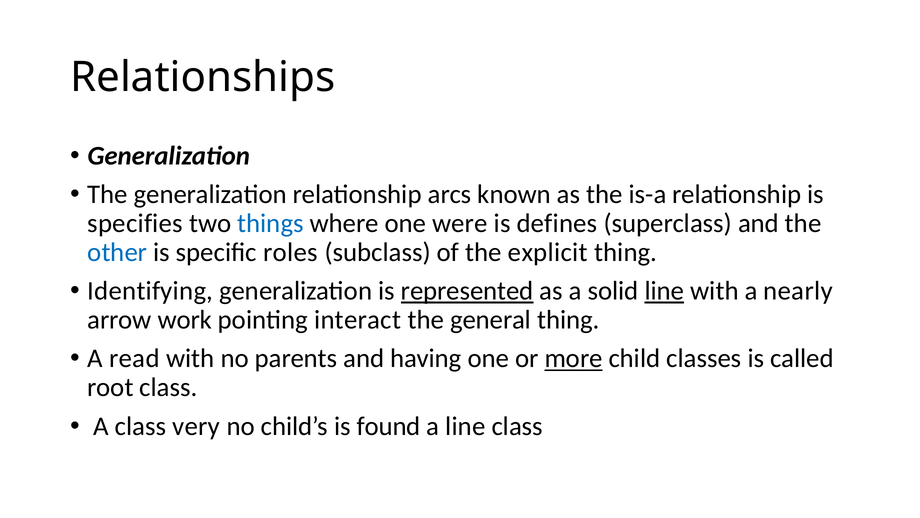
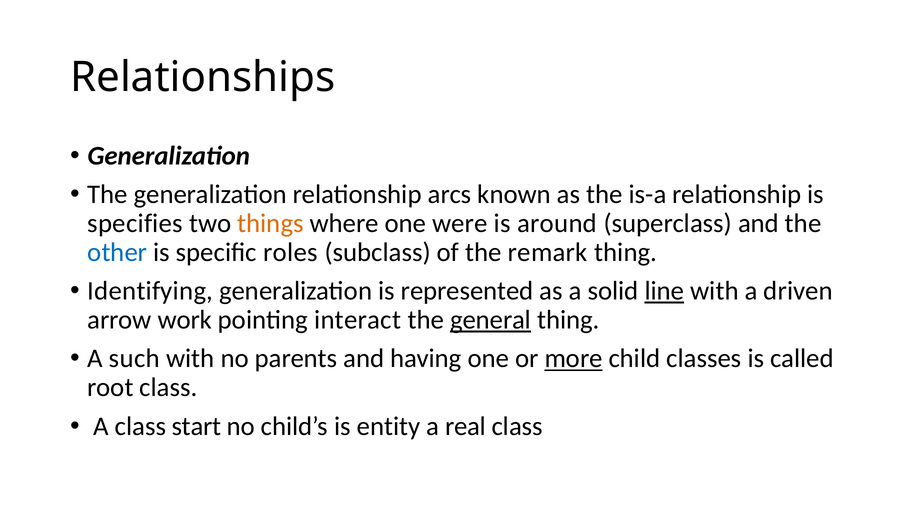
things colour: blue -> orange
defines: defines -> around
explicit: explicit -> remark
represented underline: present -> none
nearly: nearly -> driven
general underline: none -> present
read: read -> such
very: very -> start
found: found -> entity
a line: line -> real
